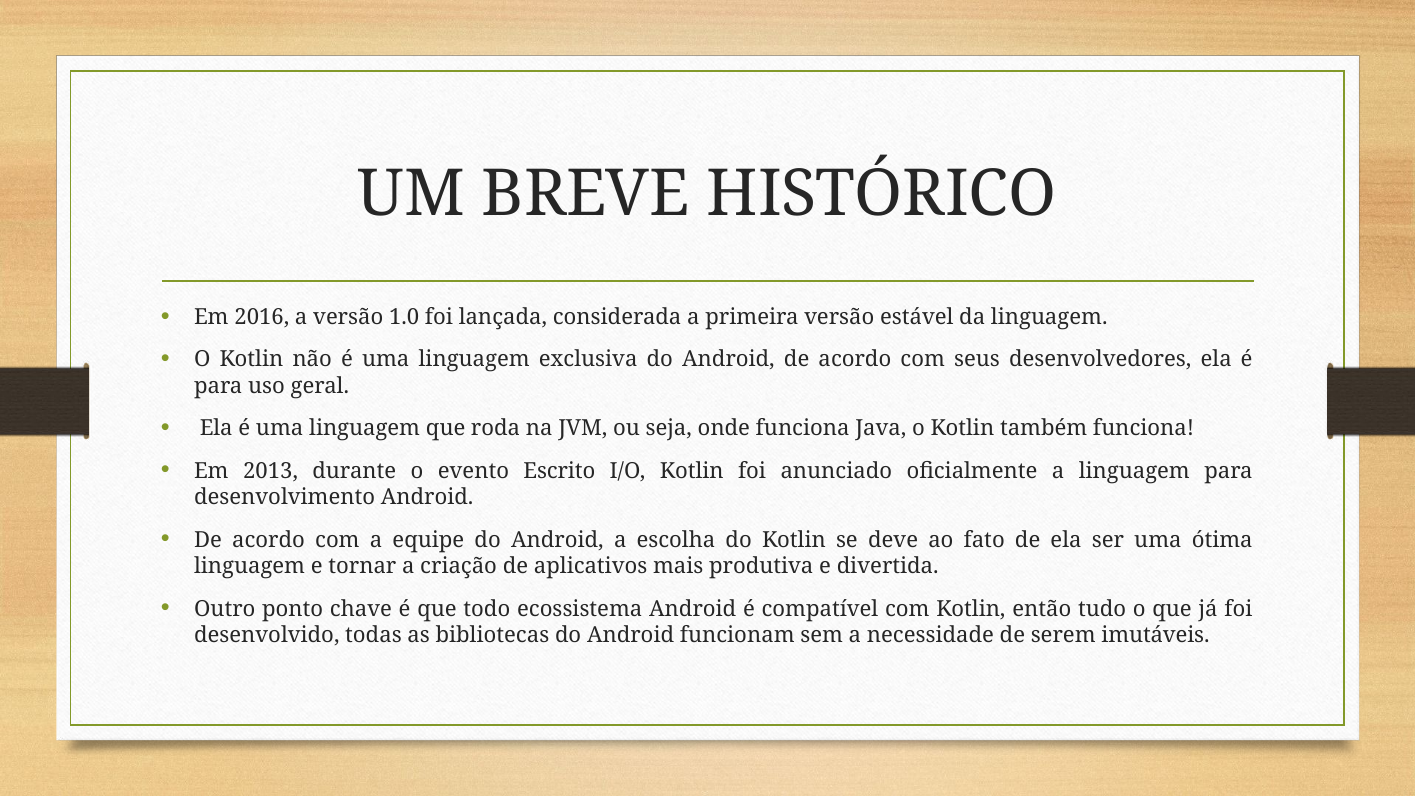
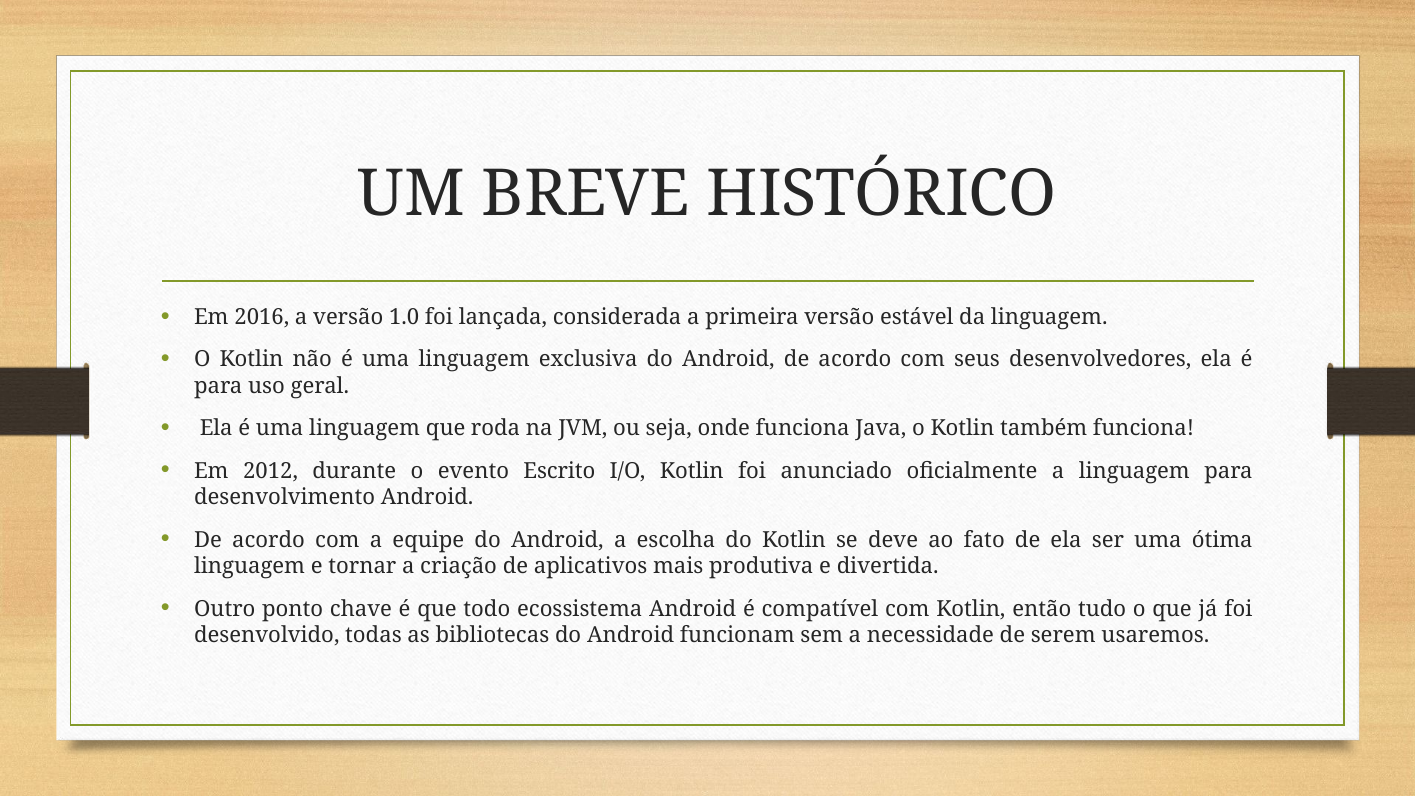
2013: 2013 -> 2012
imutáveis: imutáveis -> usaremos
